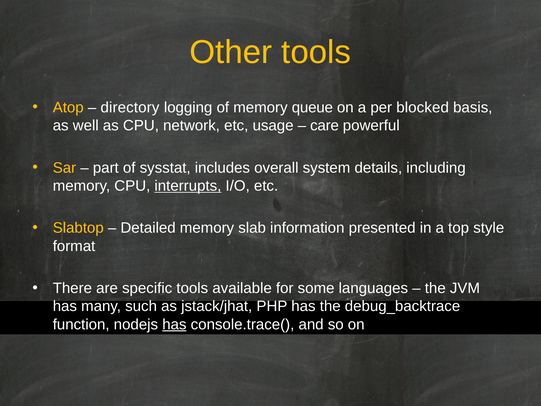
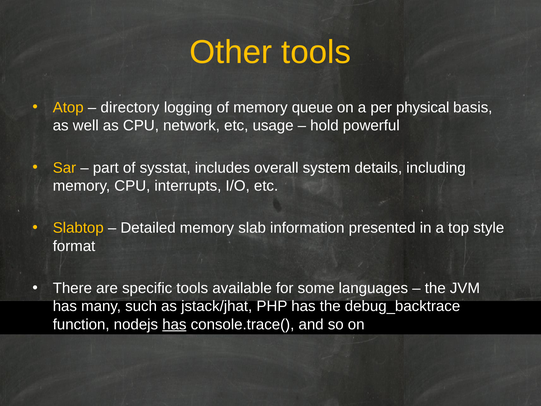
blocked: blocked -> physical
care: care -> hold
interrupts underline: present -> none
